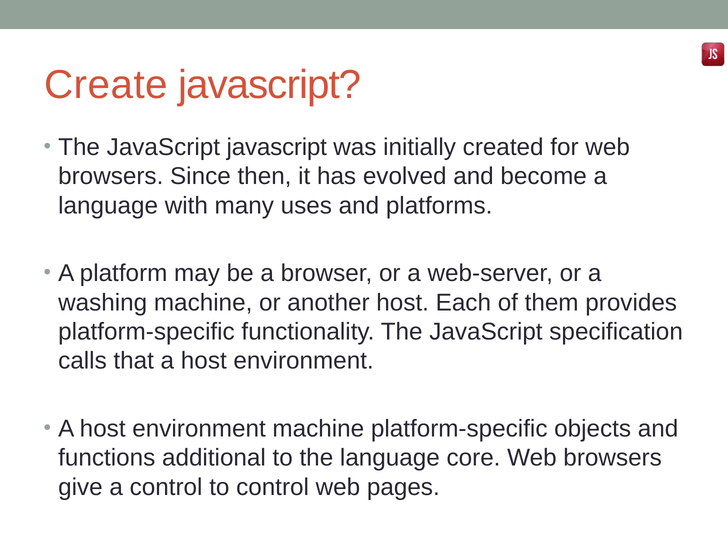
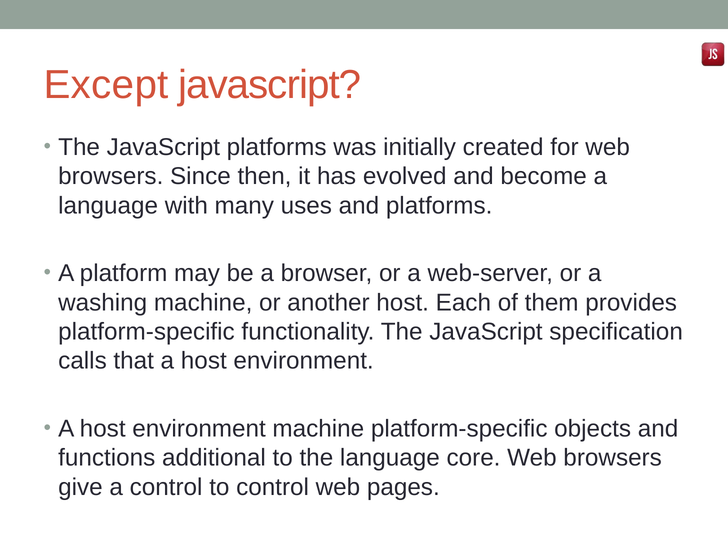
Create: Create -> Except
JavaScript javascript: javascript -> platforms
